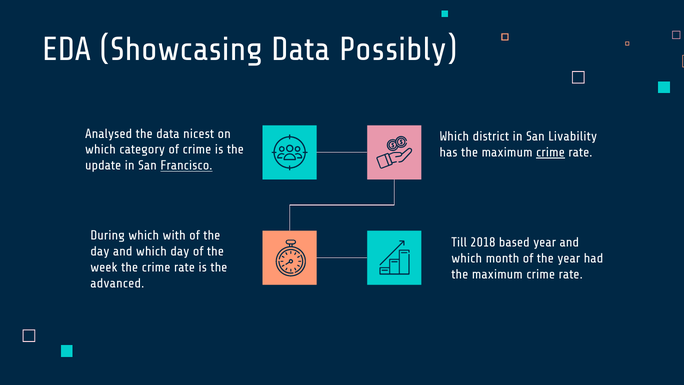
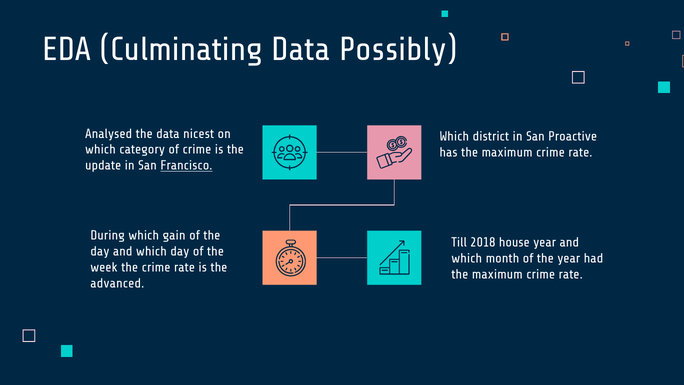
Showcasing: Showcasing -> Culminating
Livability: Livability -> Proactive
crime at (550, 152) underline: present -> none
with: with -> gain
based: based -> house
